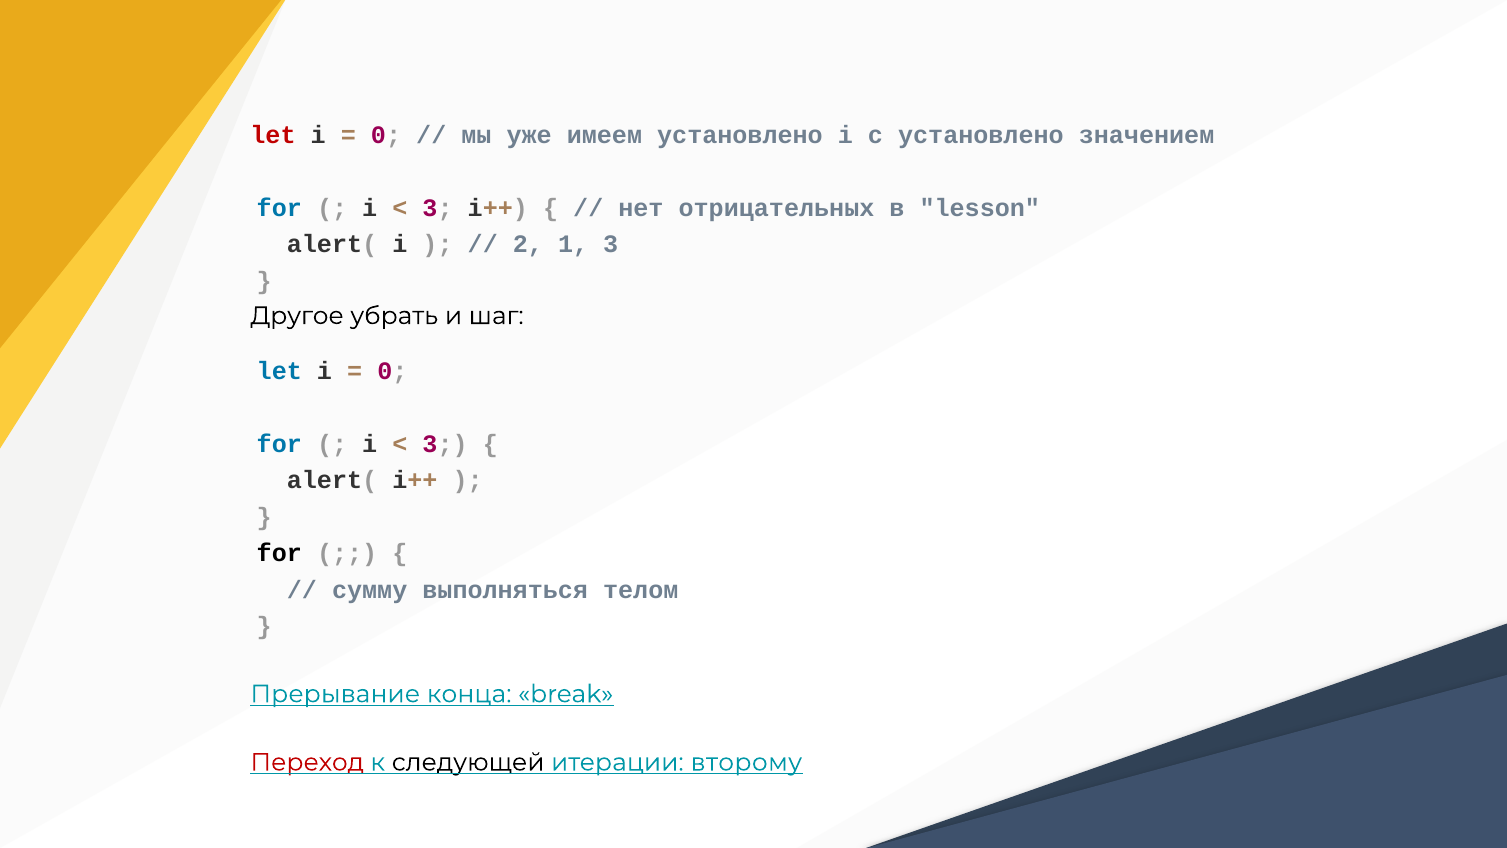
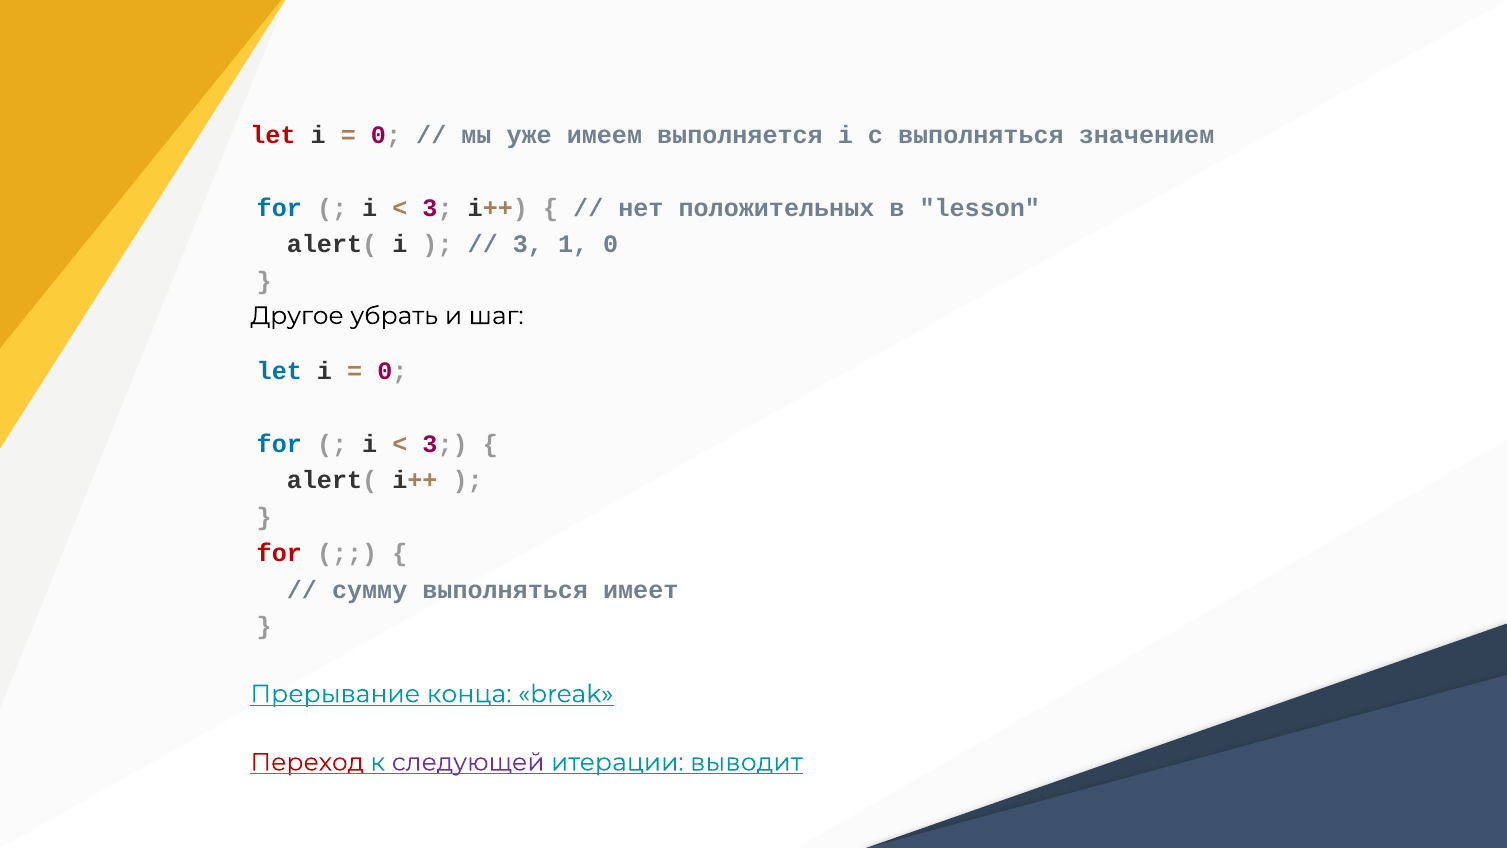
имеем установлено: установлено -> выполняется
с установлено: установлено -> выполняться
отрицательных: отрицательных -> положительных
2 at (528, 245): 2 -> 3
1 3: 3 -> 0
for at (279, 553) colour: black -> red
телом: телом -> имеет
следующей colour: black -> purple
второму: второму -> выводит
